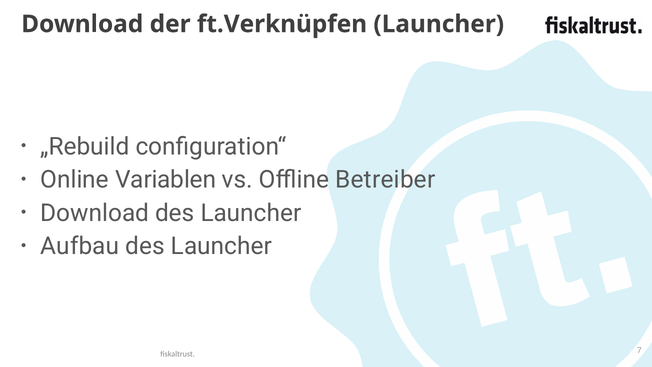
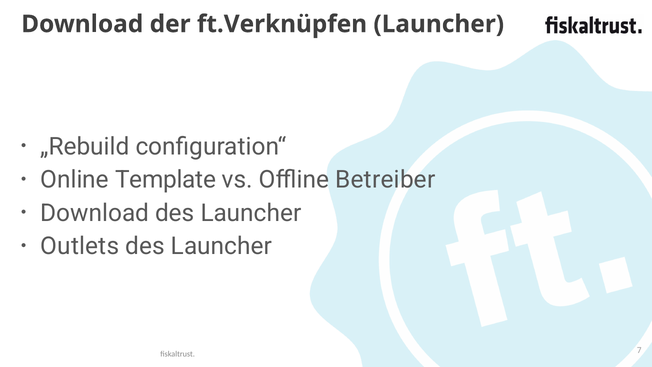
Variablen: Variablen -> Template
Aufbau: Aufbau -> Outlets
